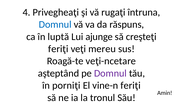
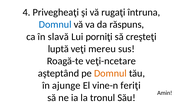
luptă: luptă -> slavă
ajunge: ajunge -> porniţi
feriţi at (58, 49): feriţi -> luptă
Domnul at (110, 73) colour: purple -> orange
porniţi: porniţi -> ajunge
